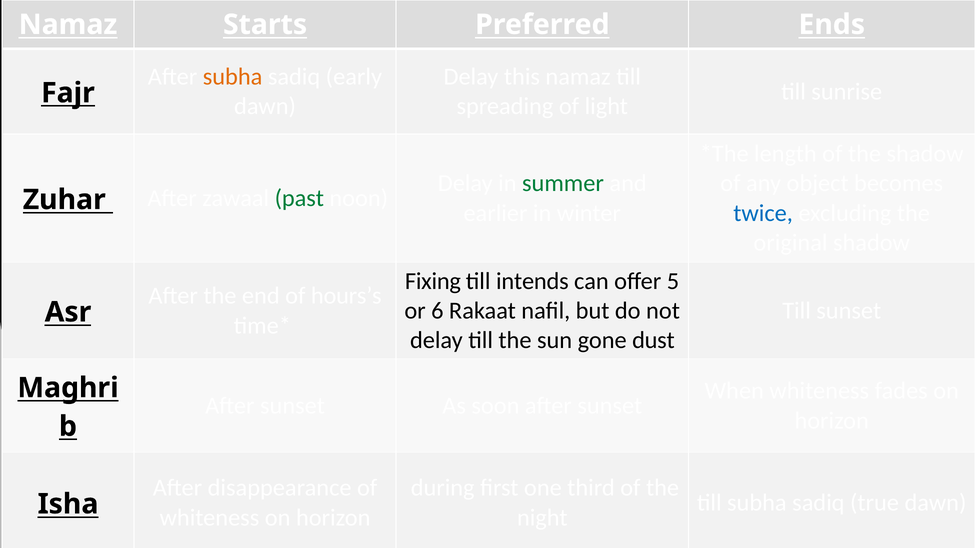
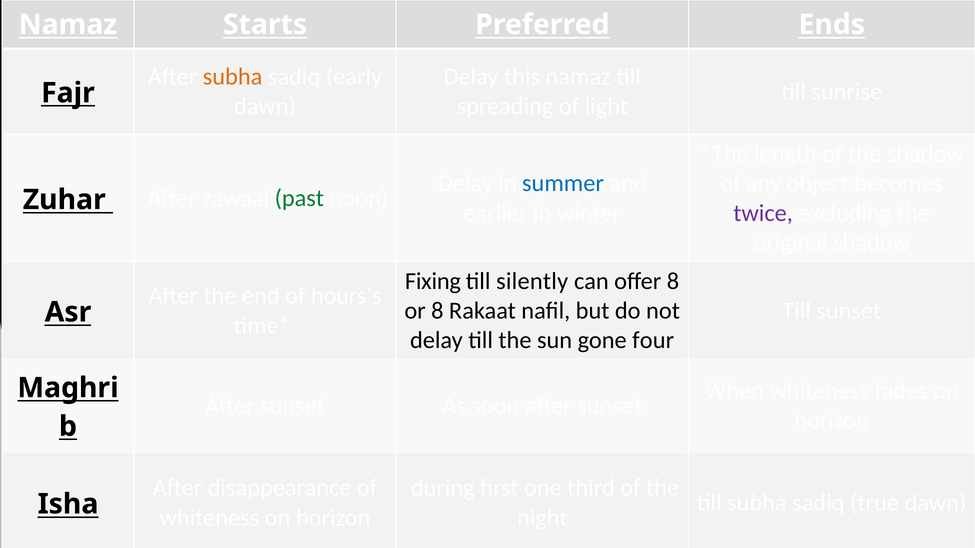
summer colour: green -> blue
twice colour: blue -> purple
intends: intends -> silently
offer 5: 5 -> 8
or 6: 6 -> 8
dust: dust -> four
